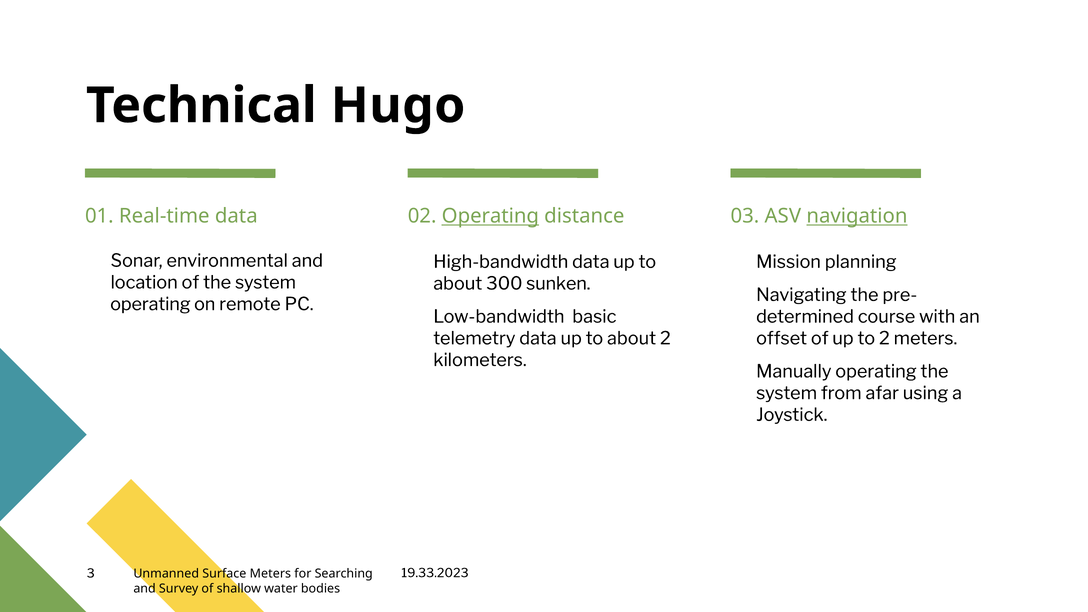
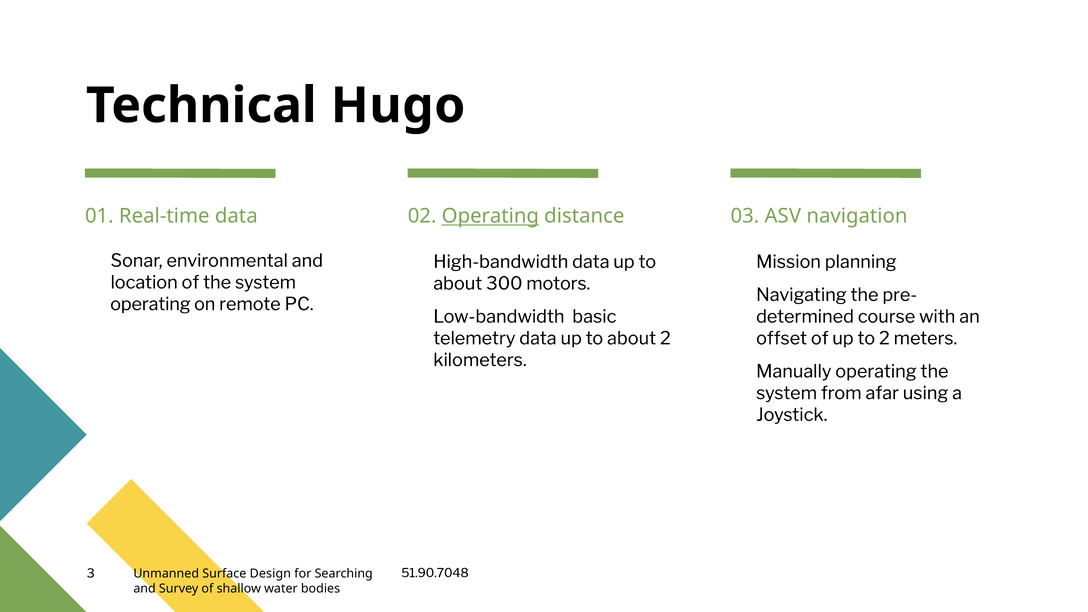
navigation underline: present -> none
sunken: sunken -> motors
19.33.2023: 19.33.2023 -> 51.90.7048
Surface Meters: Meters -> Design
